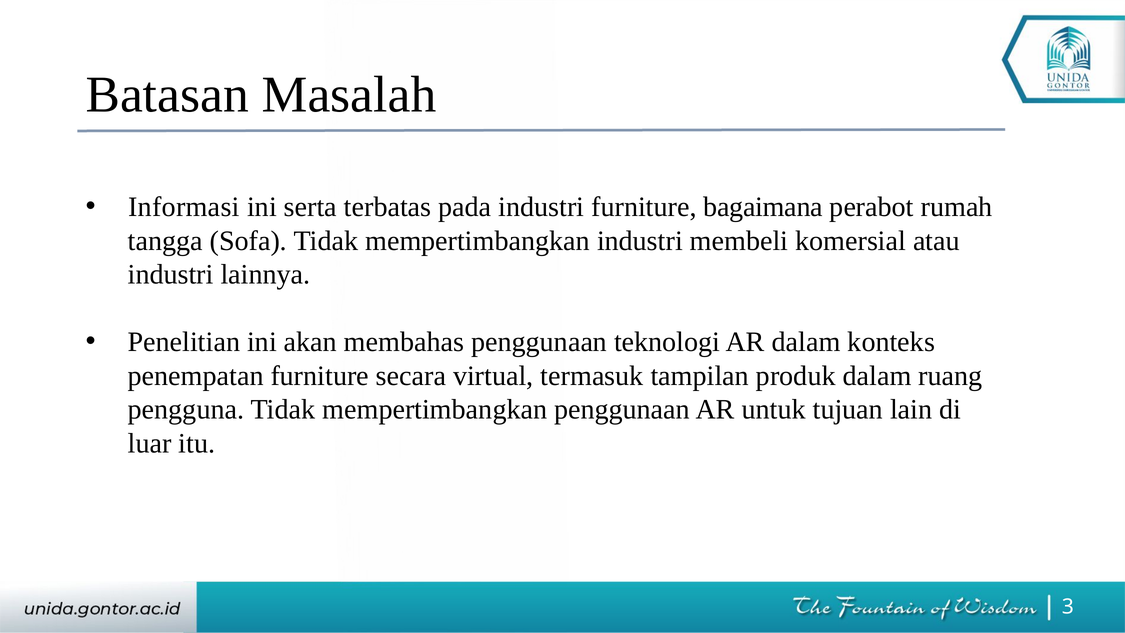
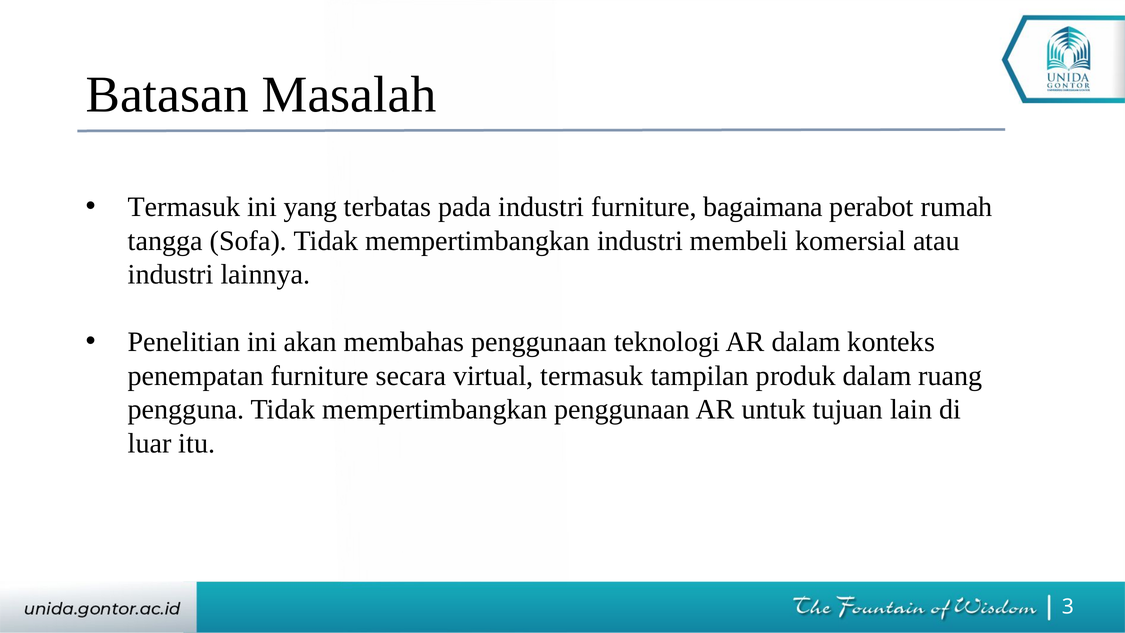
Informasi at (184, 207): Informasi -> Termasuk
serta: serta -> yang
